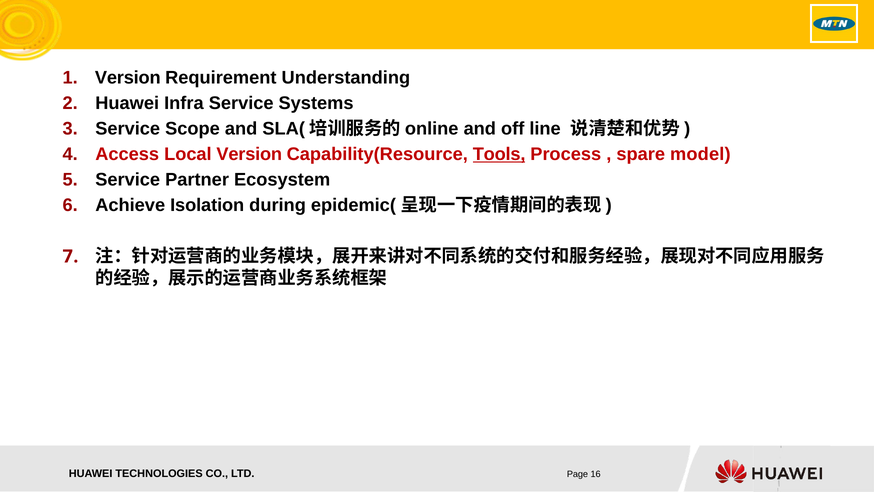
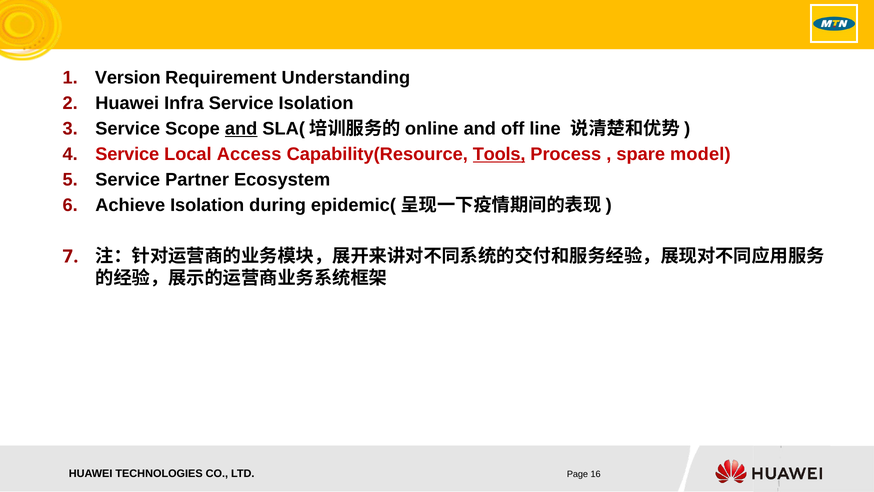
Service Systems: Systems -> Isolation
and at (241, 129) underline: none -> present
Access at (127, 154): Access -> Service
Local Version: Version -> Access
